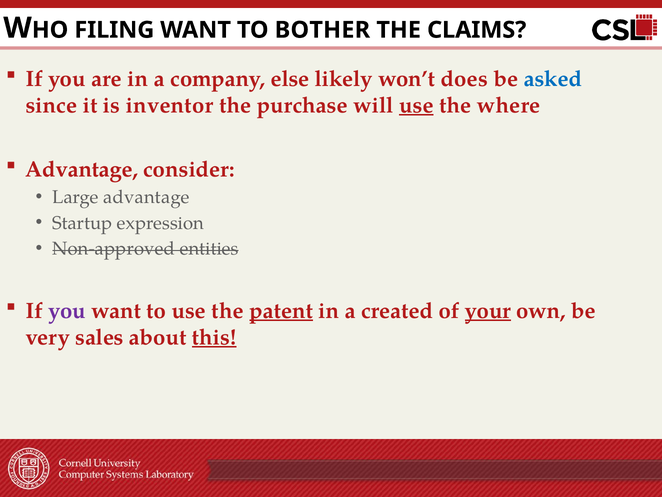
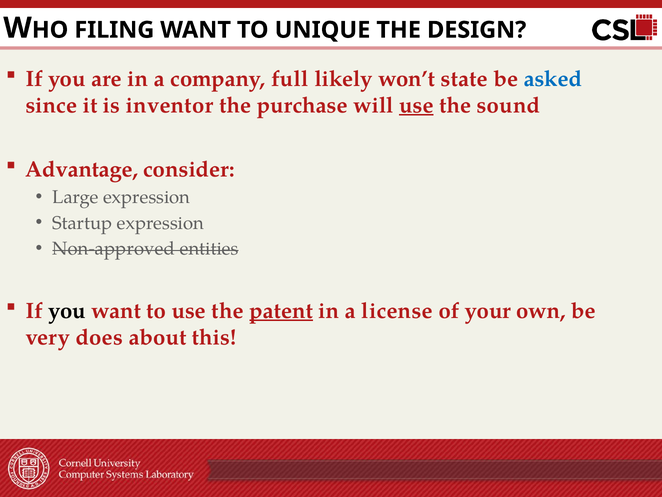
BOTHER: BOTHER -> UNIQUE
CLAIMS: CLAIMS -> DESIGN
else: else -> full
does: does -> state
where: where -> sound
Large advantage: advantage -> expression
you at (67, 311) colour: purple -> black
created: created -> license
your underline: present -> none
sales: sales -> does
this underline: present -> none
